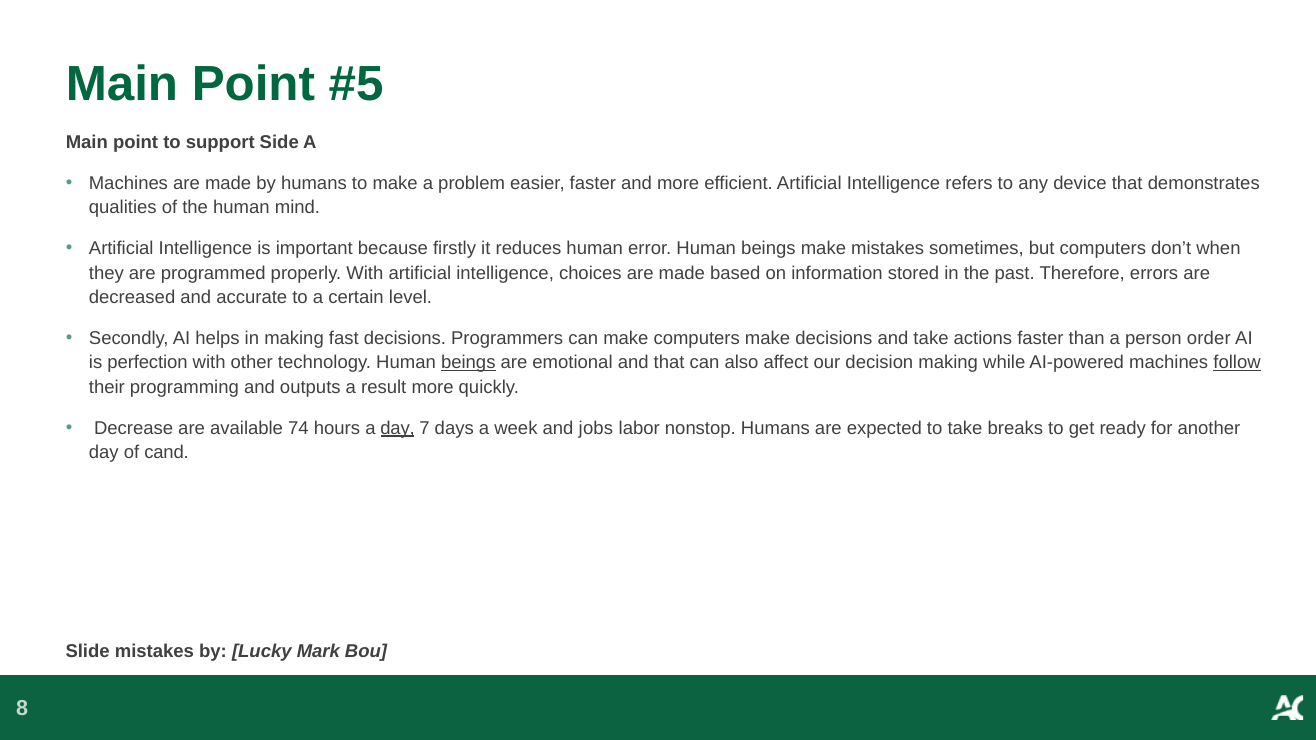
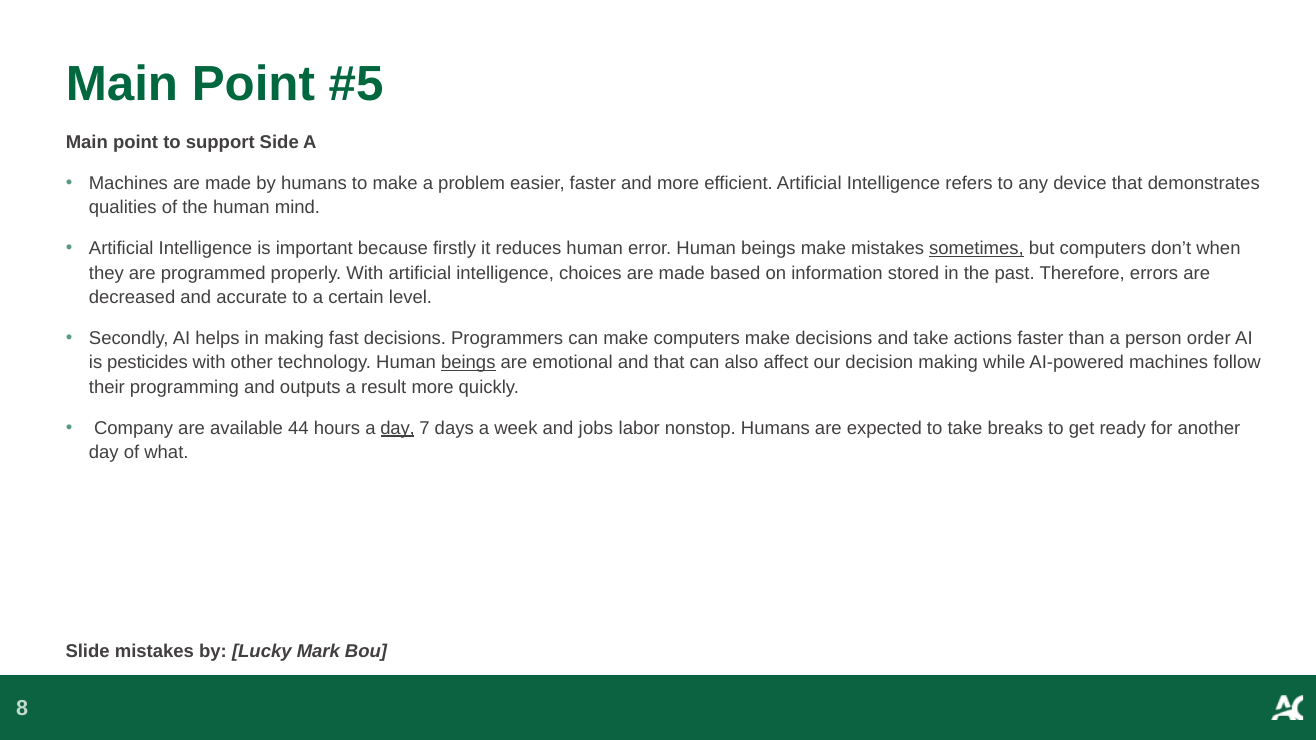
sometimes underline: none -> present
perfection: perfection -> pesticides
follow underline: present -> none
Decrease: Decrease -> Company
74: 74 -> 44
cand: cand -> what
